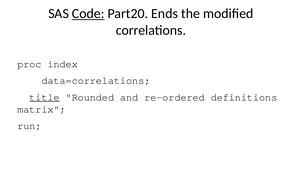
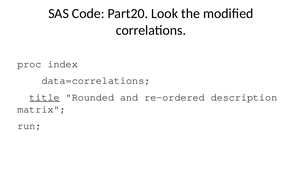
Code underline: present -> none
Ends: Ends -> Look
definitions: definitions -> description
